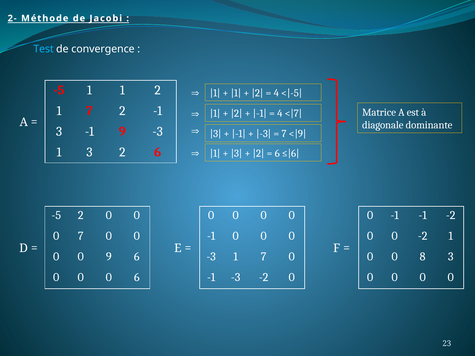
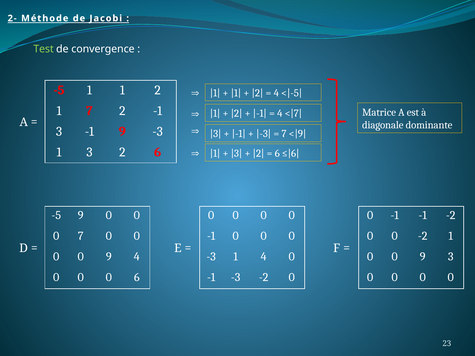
Test colour: light blue -> light green
-5 2: 2 -> 9
9 6: 6 -> 4
-3 1 7: 7 -> 4
8 at (423, 257): 8 -> 9
